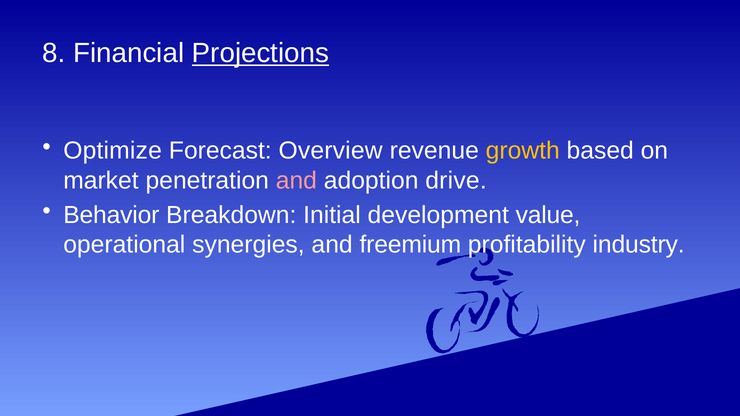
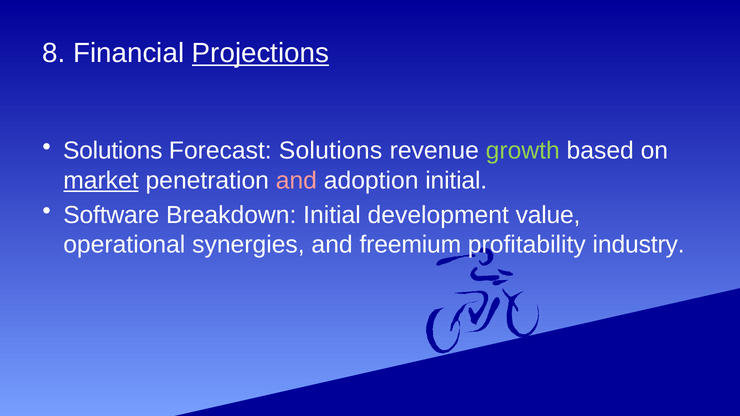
Optimize at (113, 151): Optimize -> Solutions
Forecast Overview: Overview -> Solutions
growth colour: yellow -> light green
market underline: none -> present
adoption drive: drive -> initial
Behavior: Behavior -> Software
